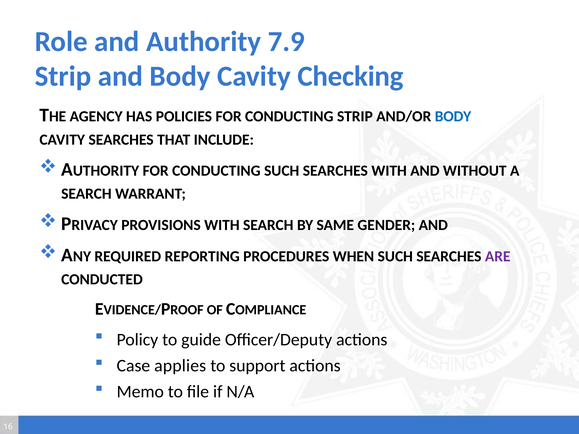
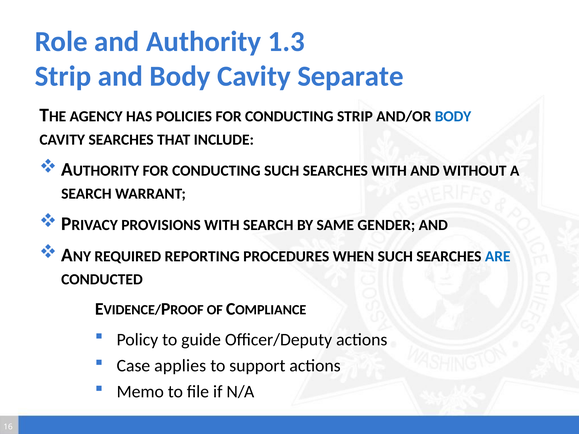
7.9: 7.9 -> 1.3
Checking: Checking -> Separate
ARE colour: purple -> blue
